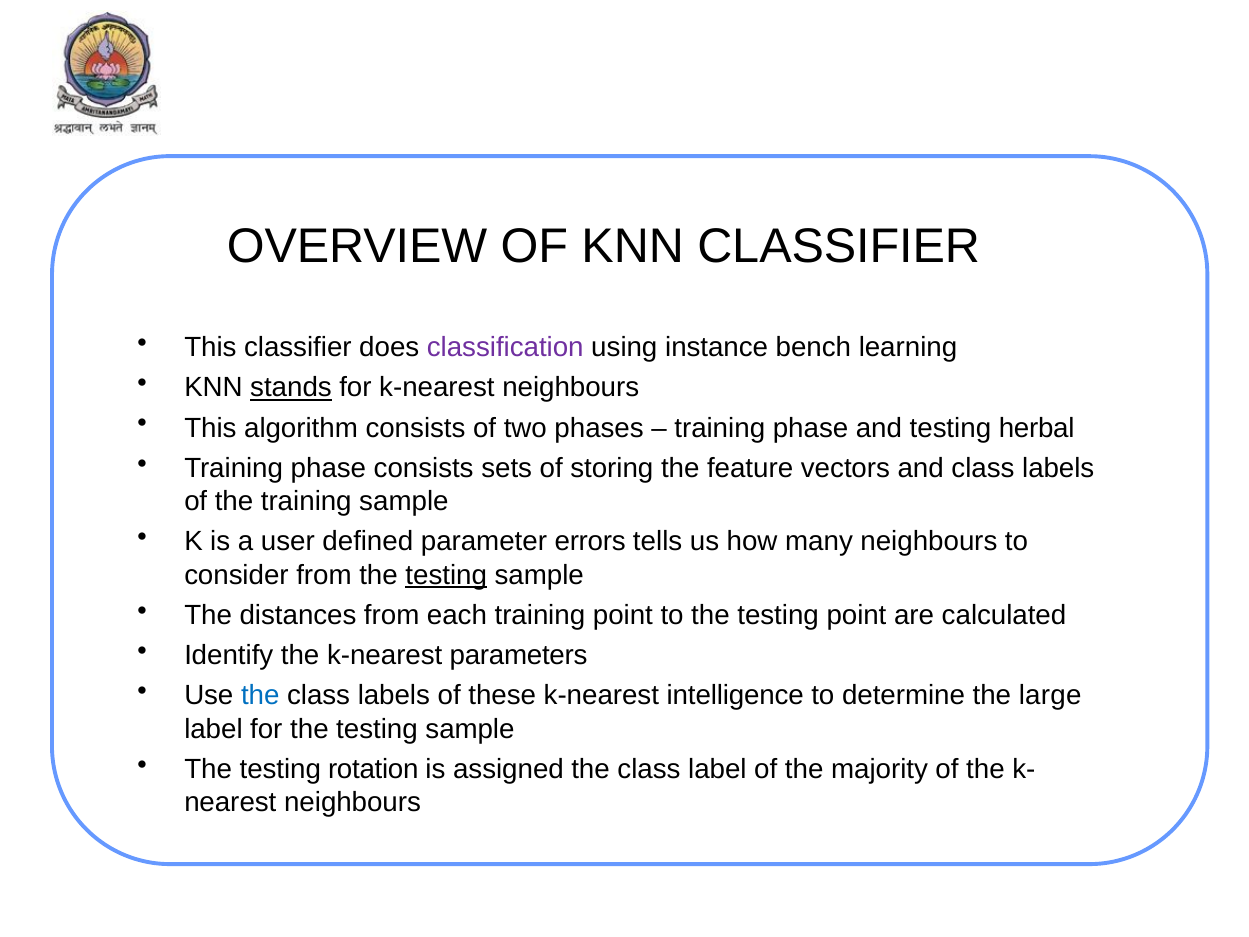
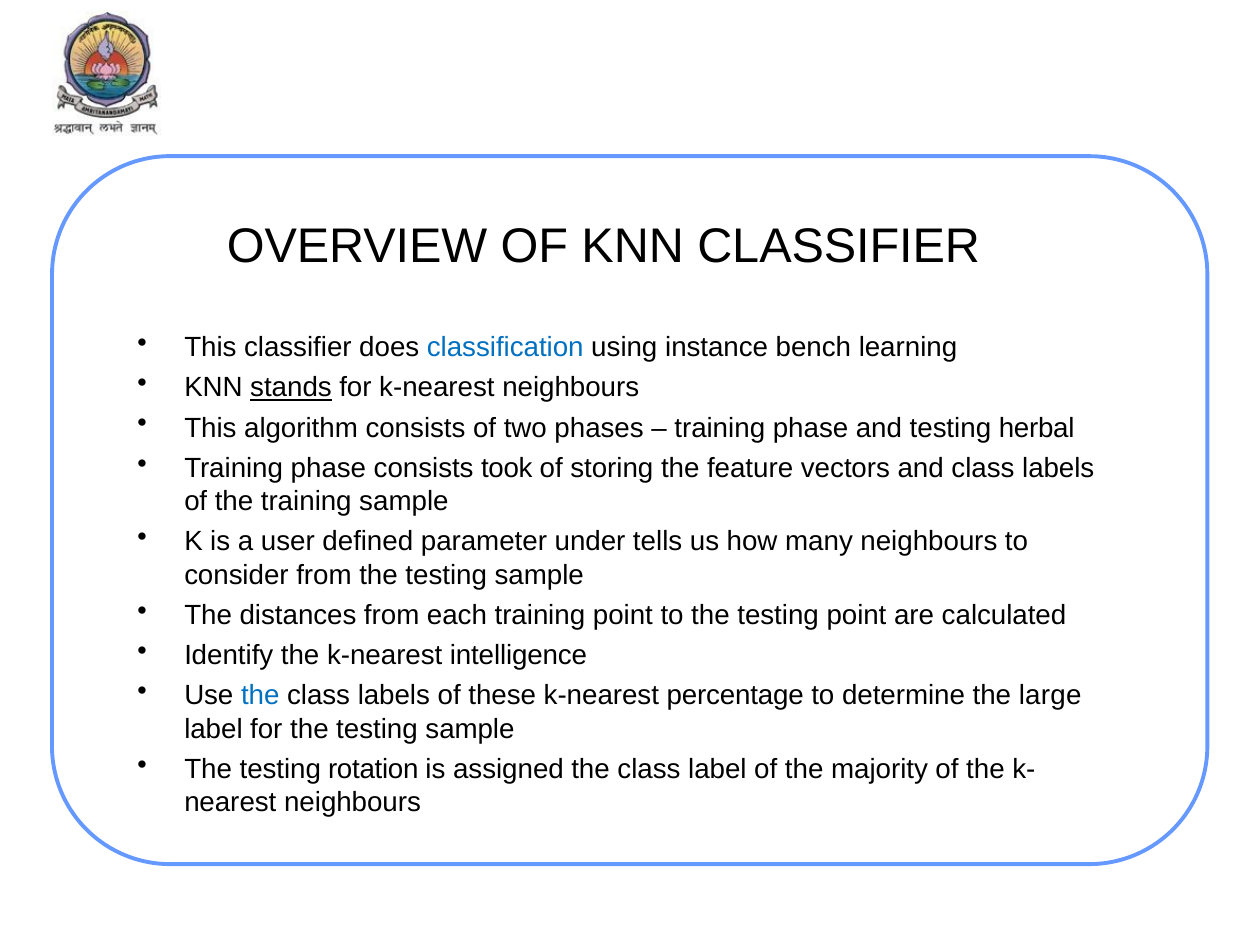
classification colour: purple -> blue
sets: sets -> took
errors: errors -> under
testing at (446, 575) underline: present -> none
parameters: parameters -> intelligence
intelligence: intelligence -> percentage
